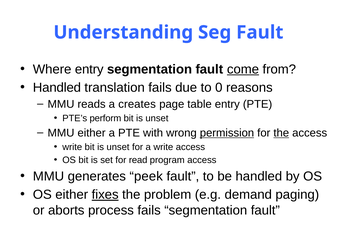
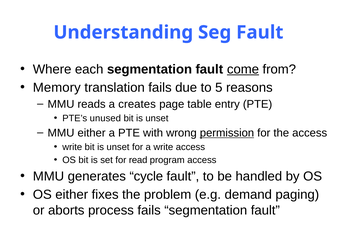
Where entry: entry -> each
Handled at (57, 88): Handled -> Memory
0: 0 -> 5
perform: perform -> unused
the at (281, 133) underline: present -> none
peek: peek -> cycle
fixes underline: present -> none
